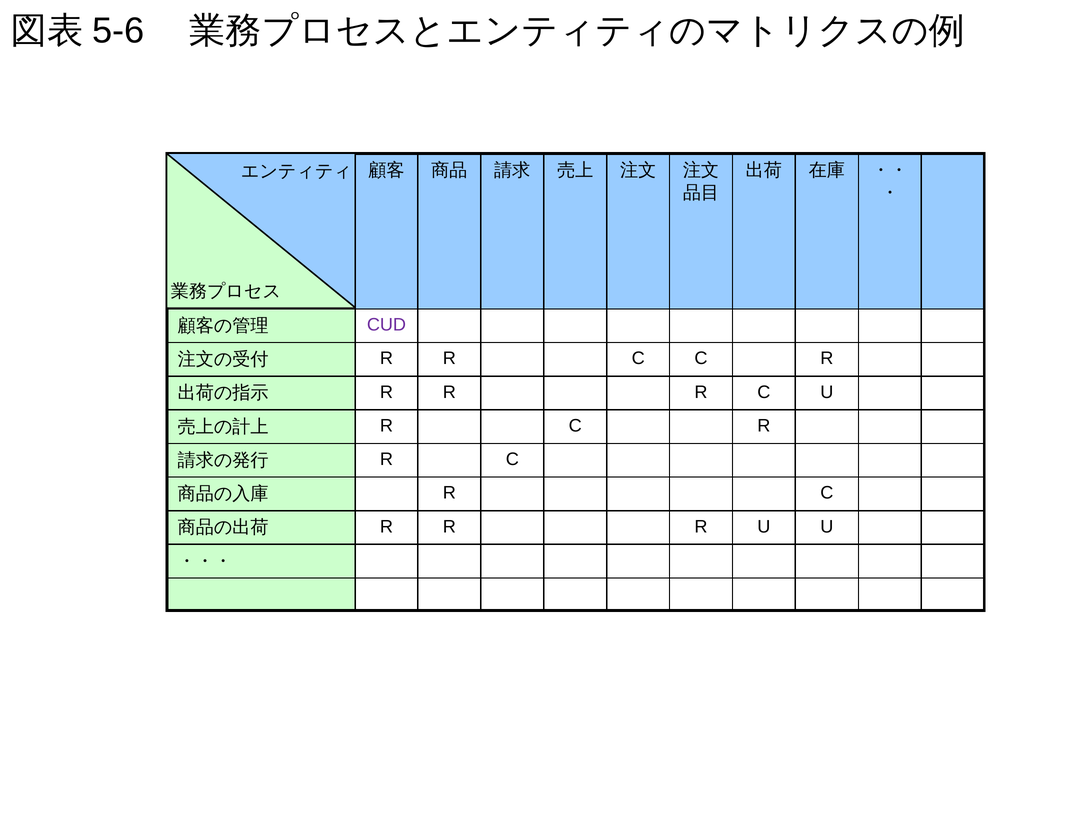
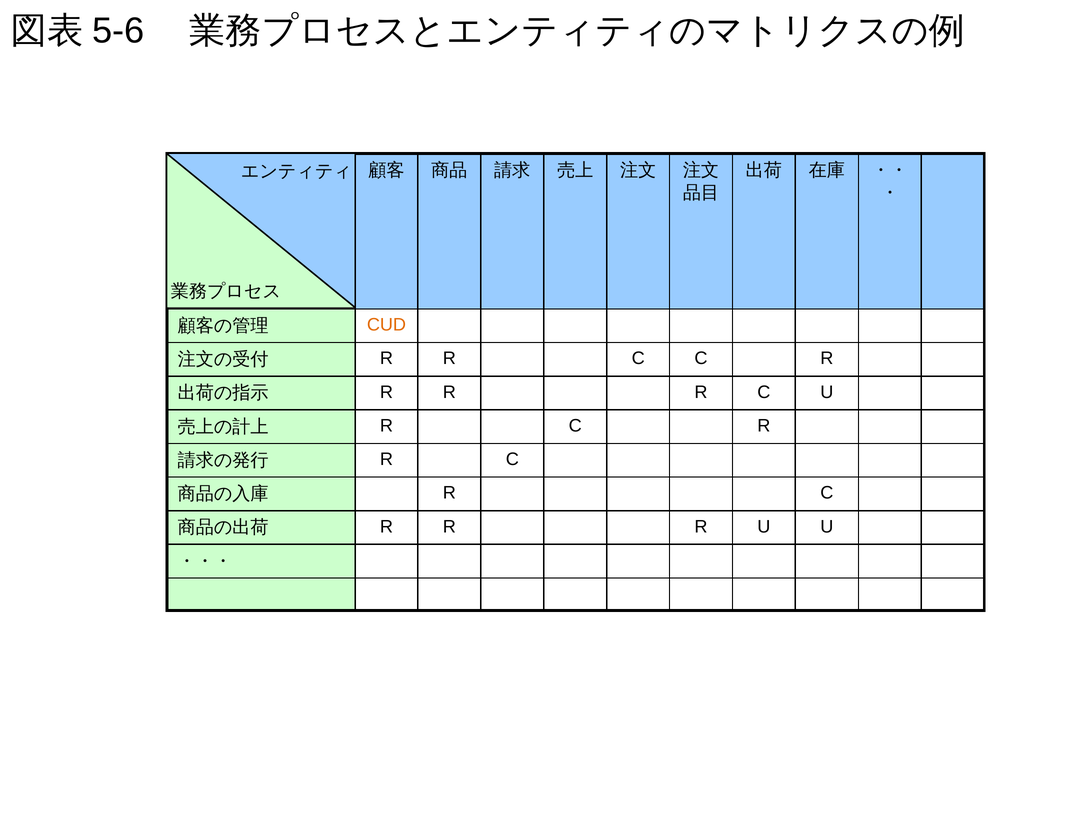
CUD colour: purple -> orange
